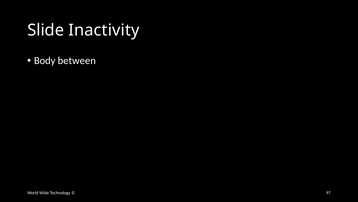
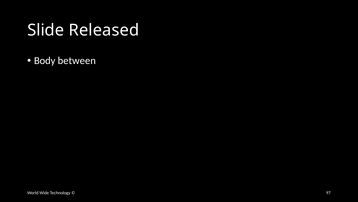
Inactivity: Inactivity -> Released
